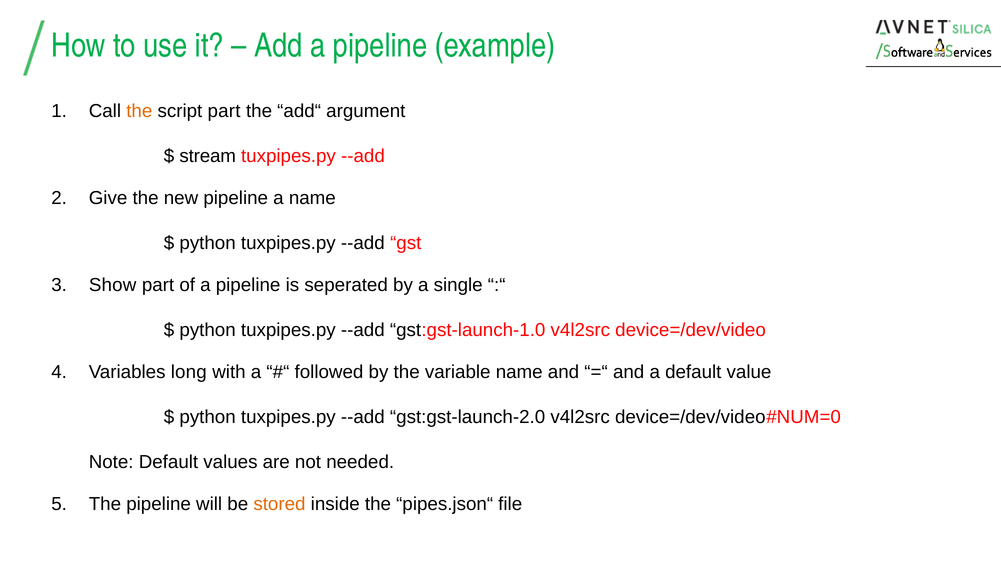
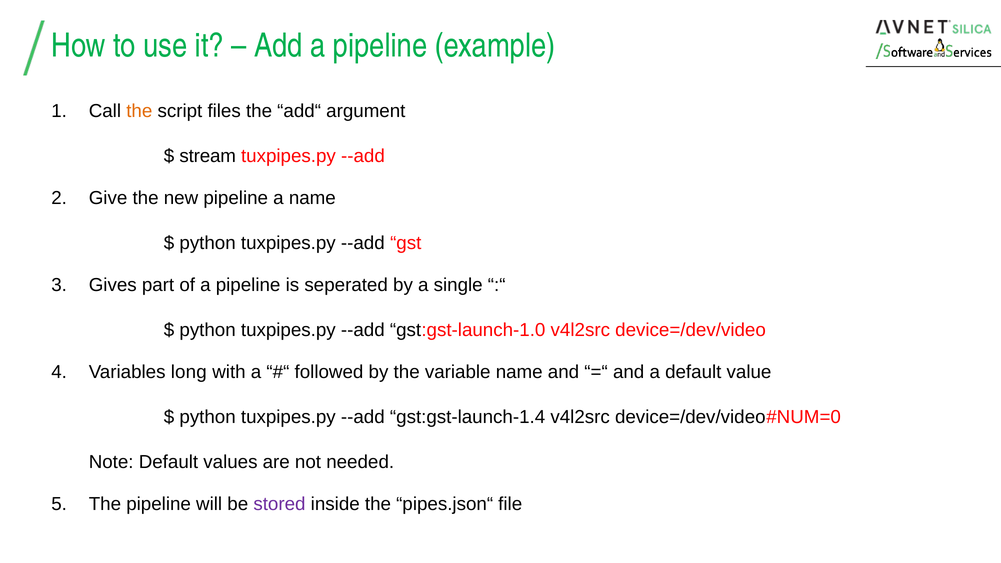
script part: part -> files
Show: Show -> Gives
gst:gst-launch-2.0: gst:gst-launch-2.0 -> gst:gst-launch-1.4
stored colour: orange -> purple
